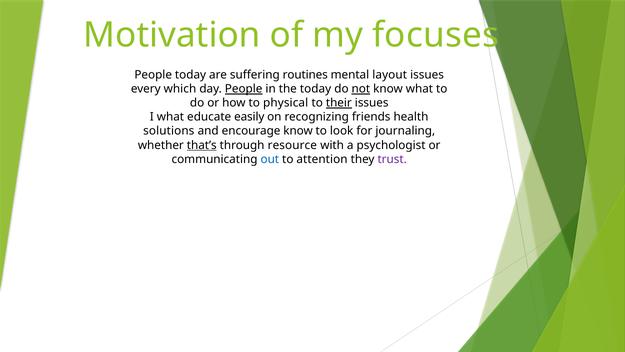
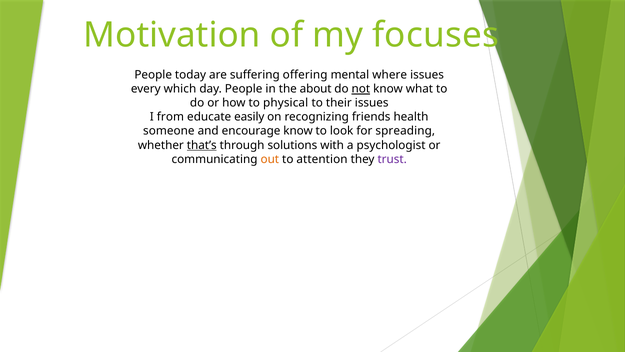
routines: routines -> offering
layout: layout -> where
People at (244, 89) underline: present -> none
the today: today -> about
their underline: present -> none
I what: what -> from
solutions: solutions -> someone
journaling: journaling -> spreading
resource: resource -> solutions
out colour: blue -> orange
